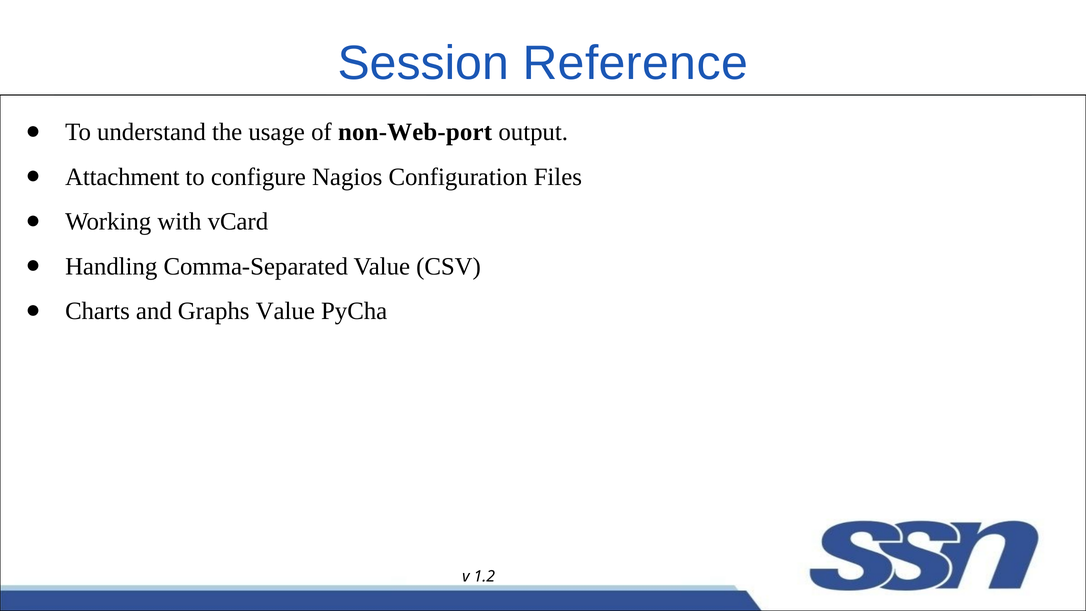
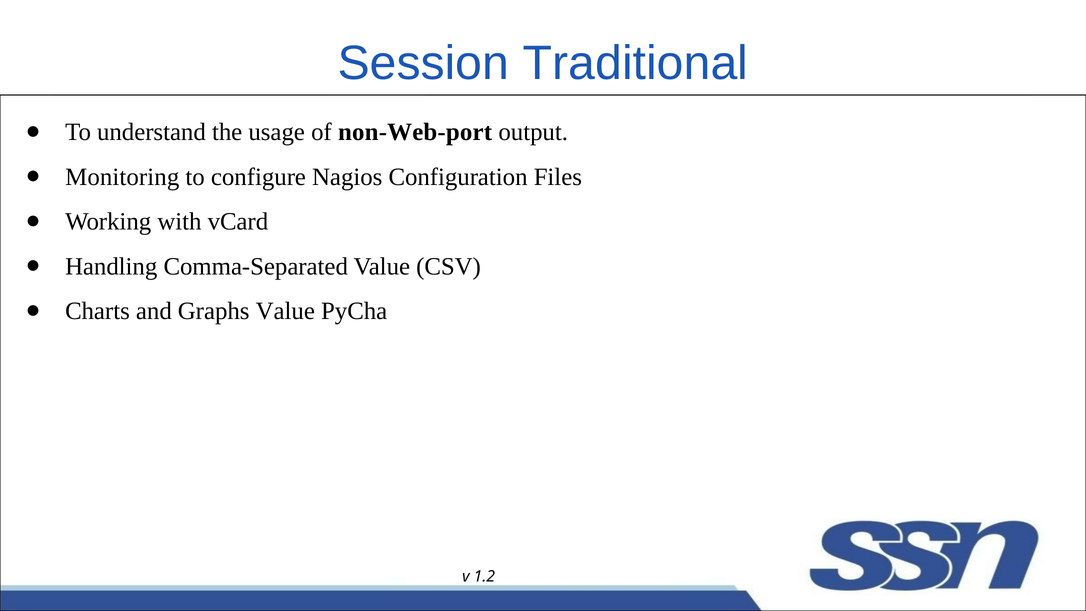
Reference: Reference -> Traditional
Attachment: Attachment -> Monitoring
